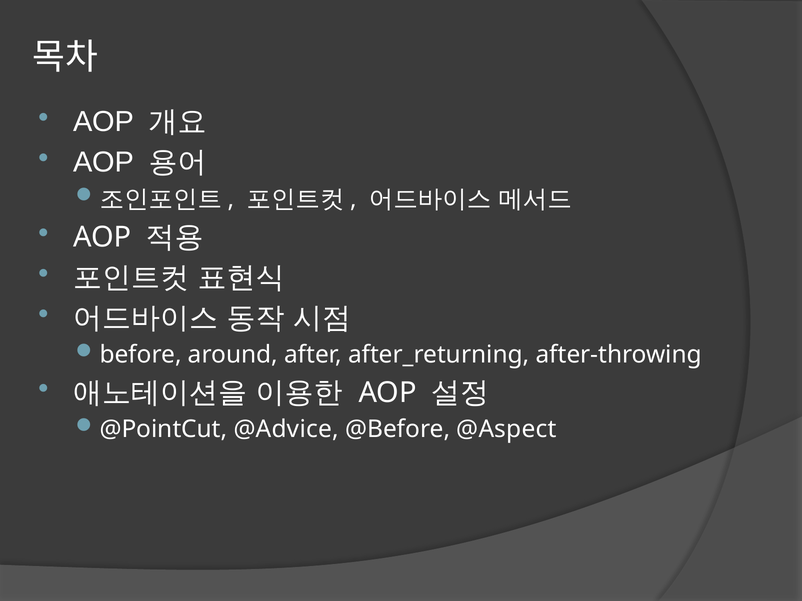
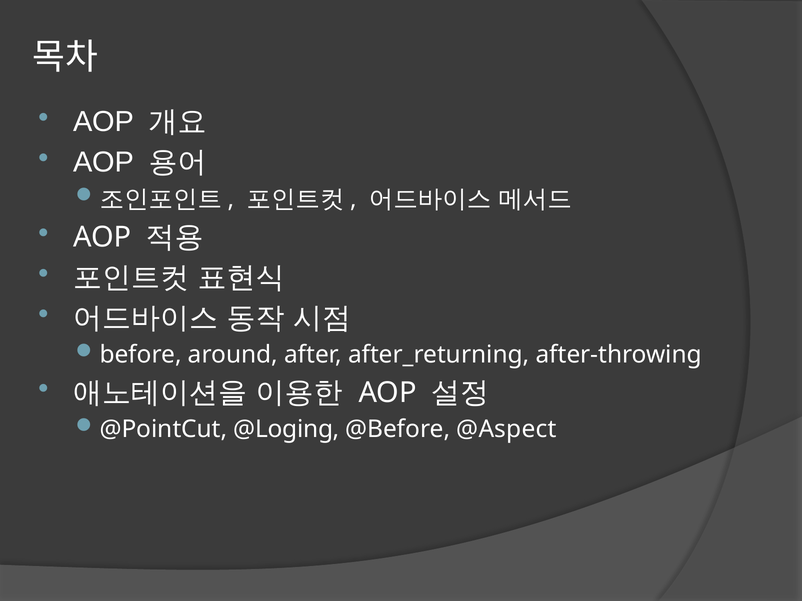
@Advice: @Advice -> @Loging
